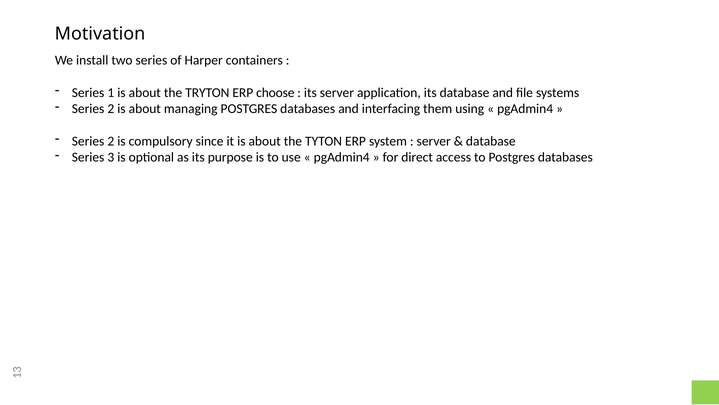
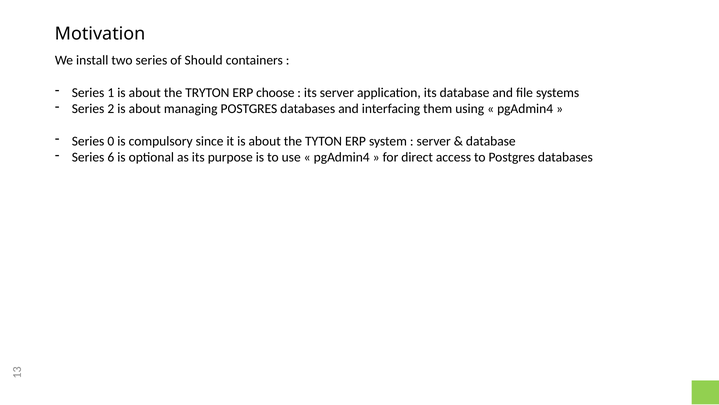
Harper: Harper -> Should
2 at (111, 141): 2 -> 0
Series 3: 3 -> 6
